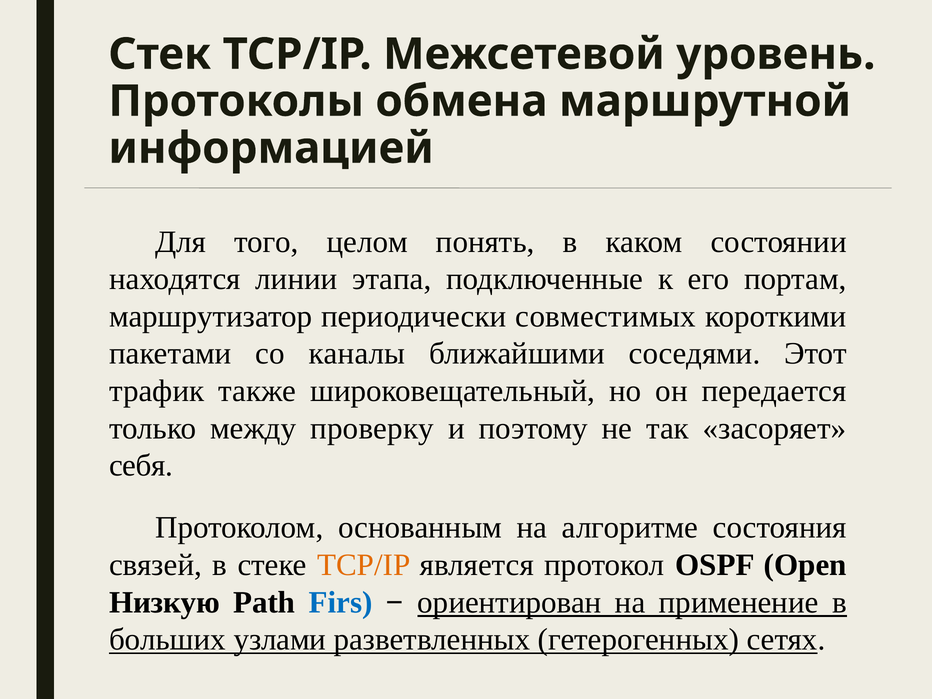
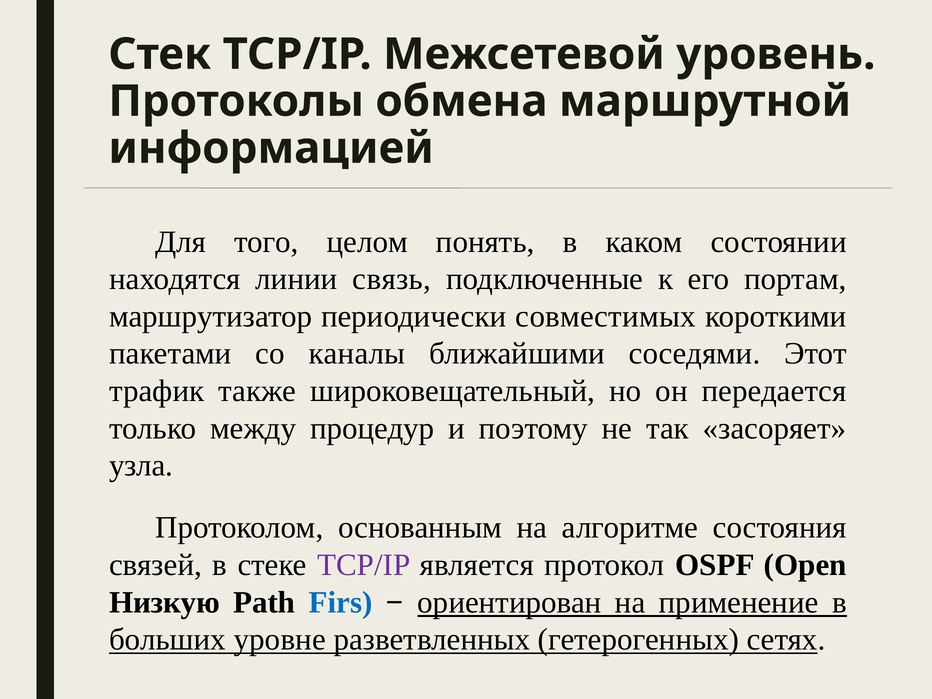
этапа: этапа -> связь
проверку: проверку -> процедур
себя: себя -> узла
TCP/IP at (364, 565) colour: orange -> purple
узлами: узлами -> уровне
